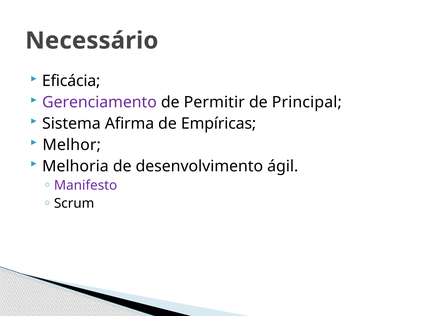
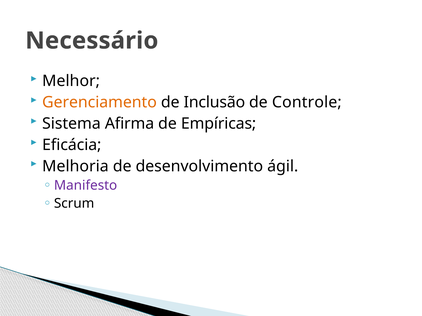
Eficácia: Eficácia -> Melhor
Gerenciamento colour: purple -> orange
Permitir: Permitir -> Inclusão
Principal: Principal -> Controle
Melhor: Melhor -> Eficácia
